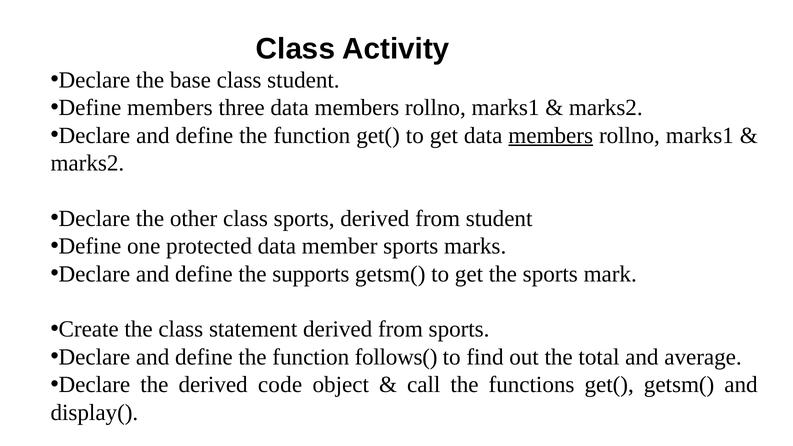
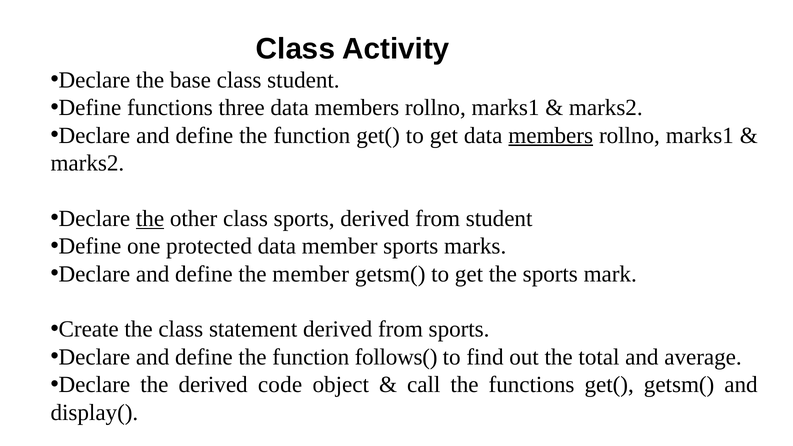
Define members: members -> functions
the at (150, 219) underline: none -> present
the supports: supports -> member
